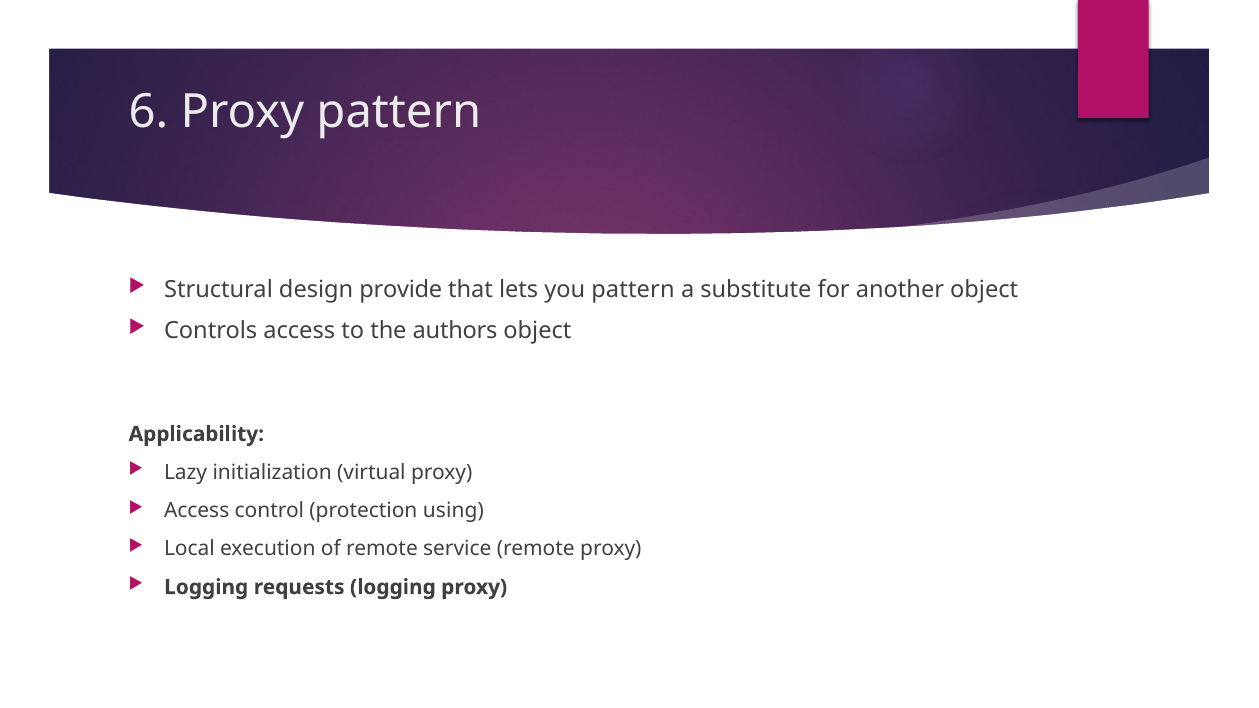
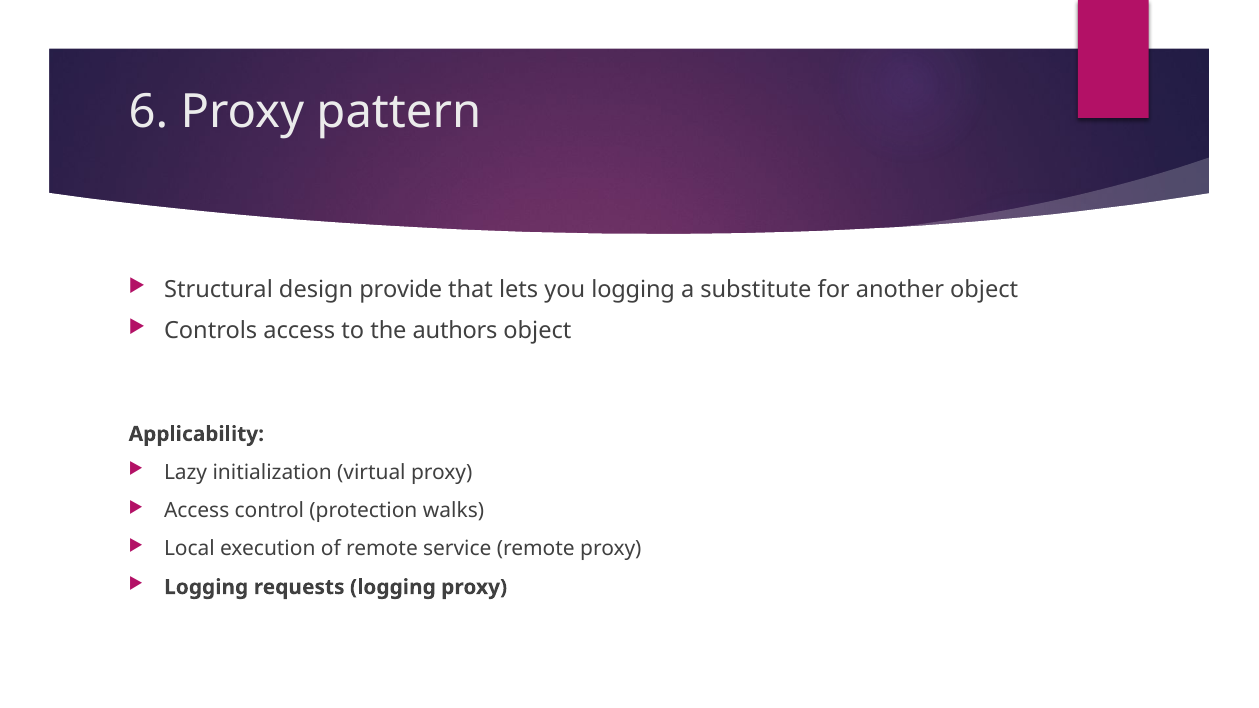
you pattern: pattern -> logging
using: using -> walks
